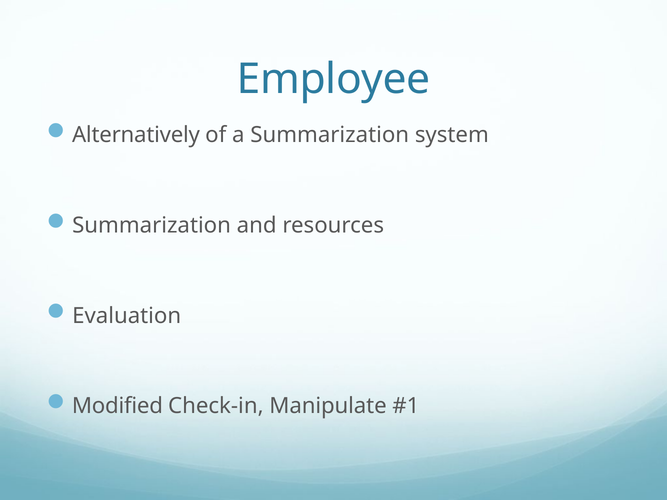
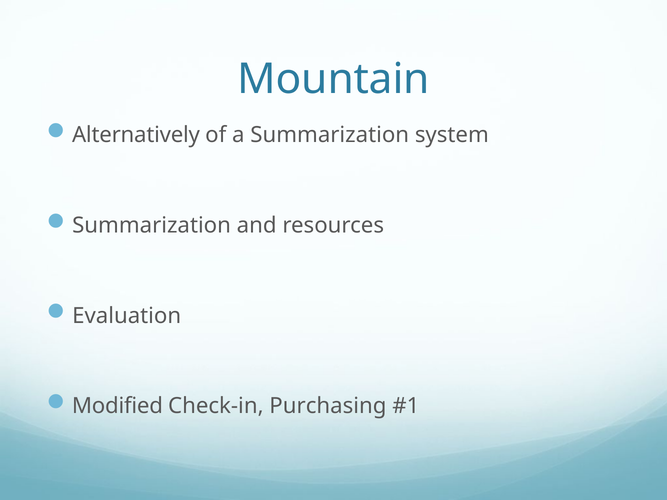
Employee: Employee -> Mountain
Manipulate: Manipulate -> Purchasing
